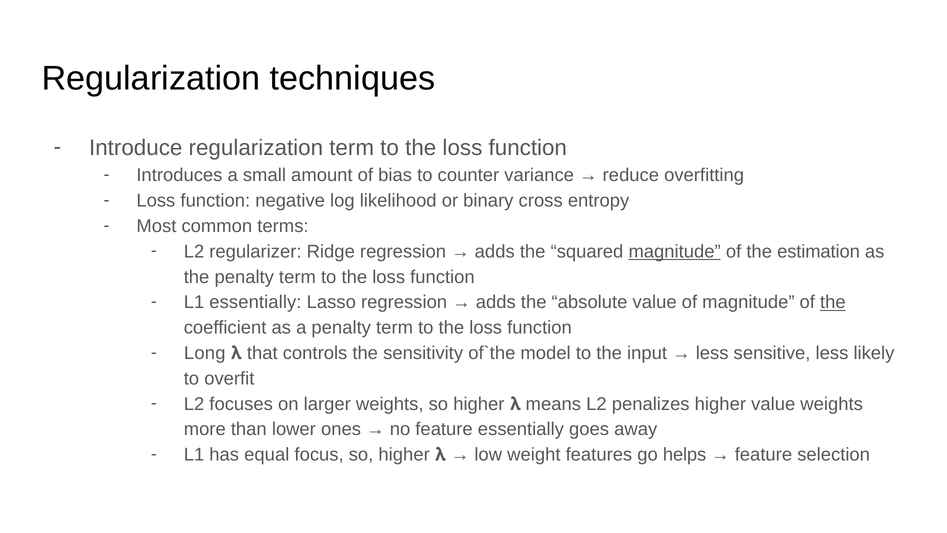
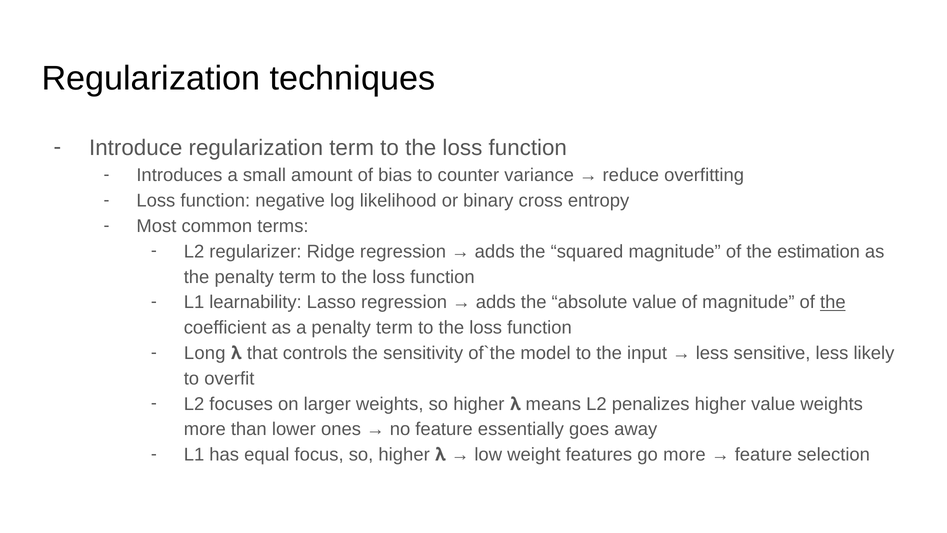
magnitude at (675, 251) underline: present -> none
L1 essentially: essentially -> learnability
go helps: helps -> more
